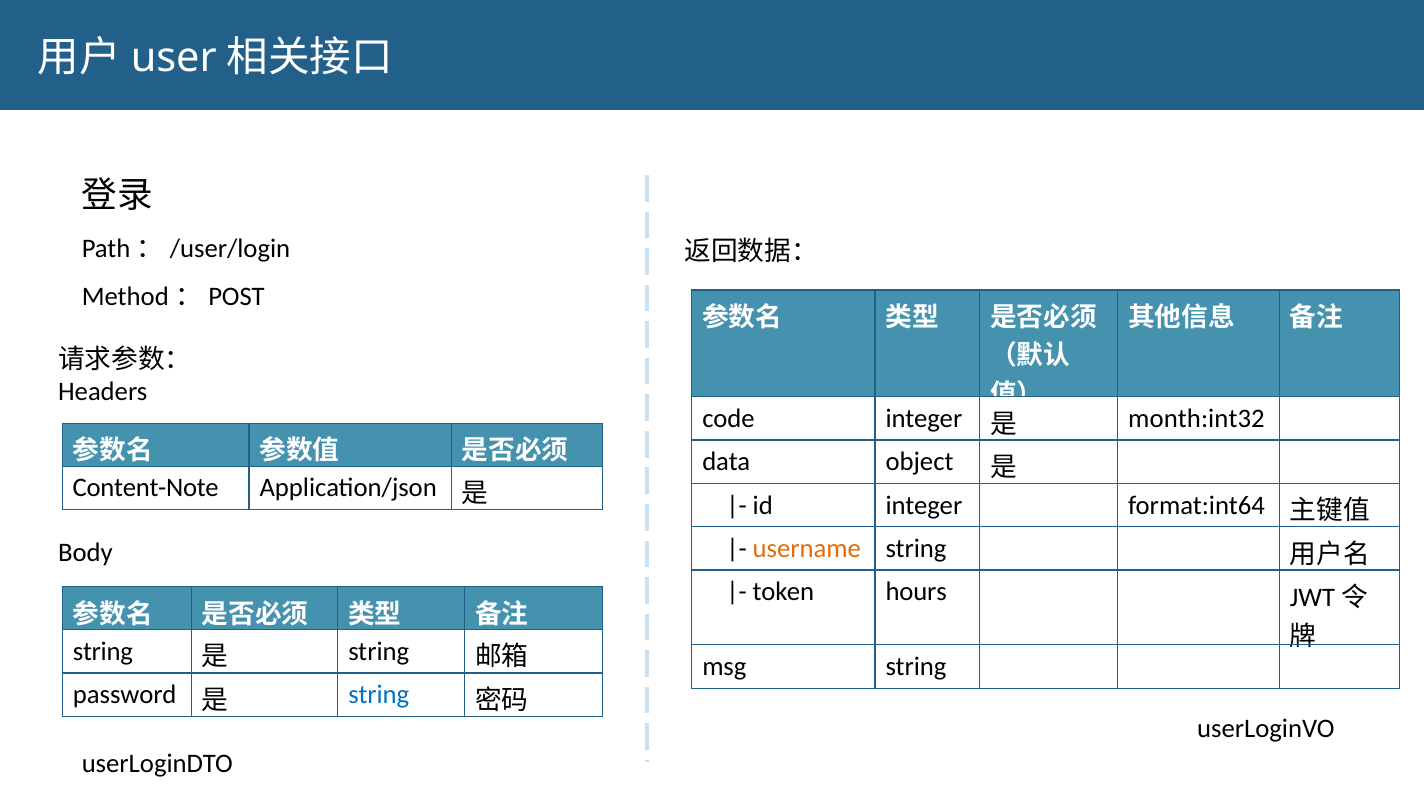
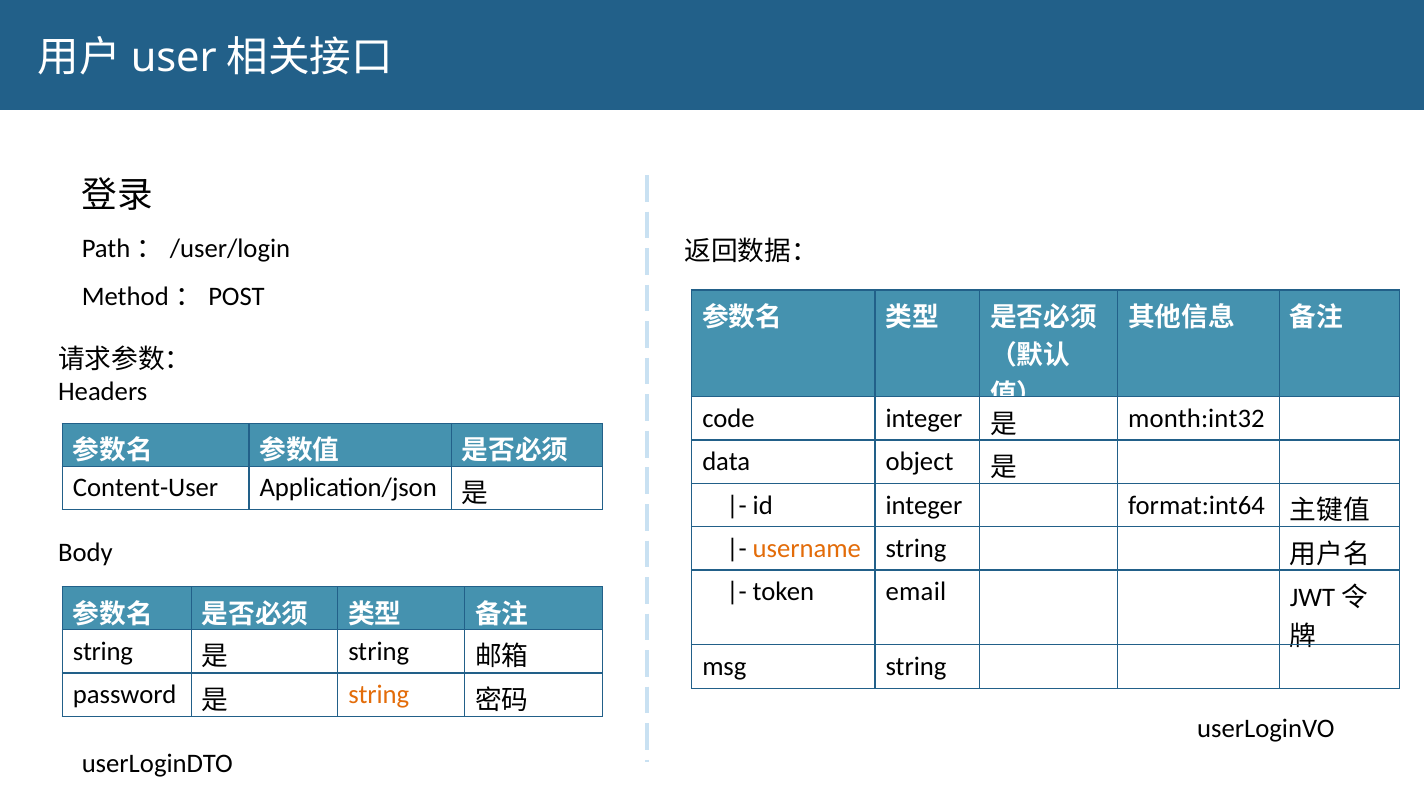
Content-Note: Content-Note -> Content-User
hours: hours -> email
string at (379, 695) colour: blue -> orange
